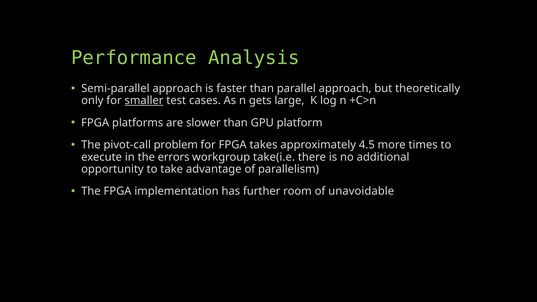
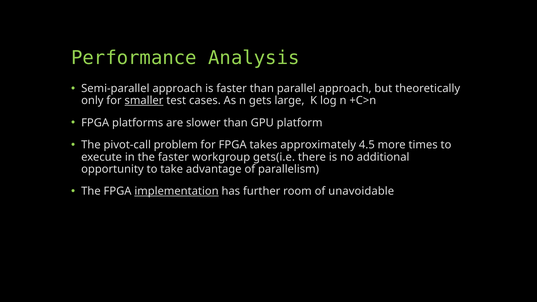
the errors: errors -> faster
take(i.e: take(i.e -> gets(i.e
implementation underline: none -> present
